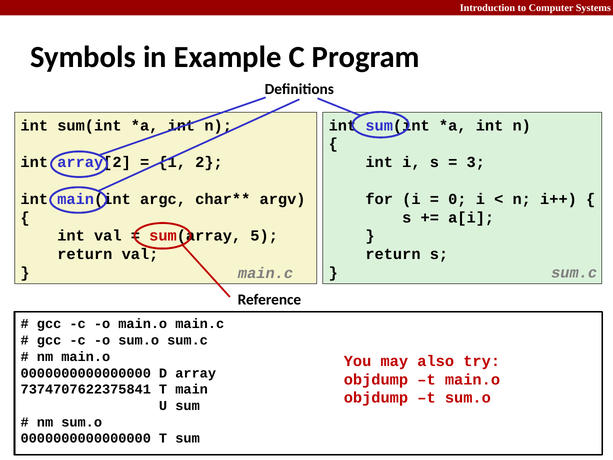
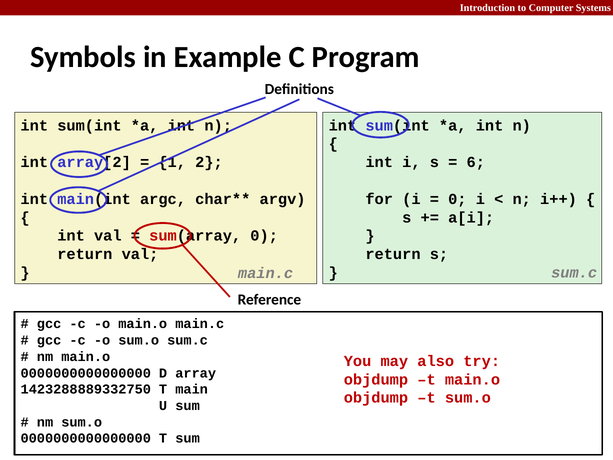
3: 3 -> 6
sum(array 5: 5 -> 0
7374707622375841: 7374707622375841 -> 1423288889332750
